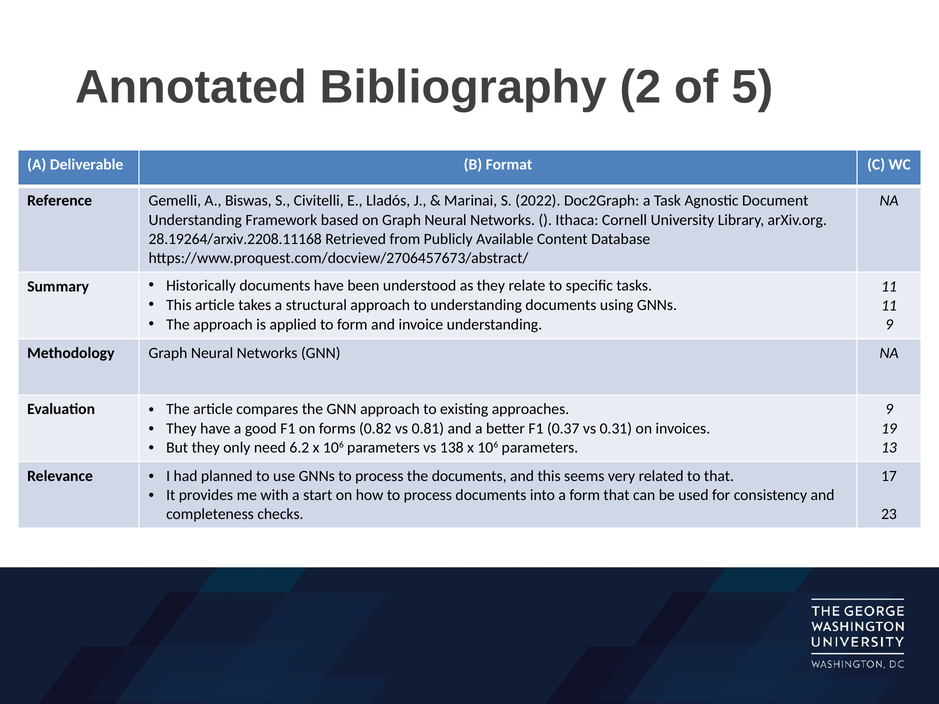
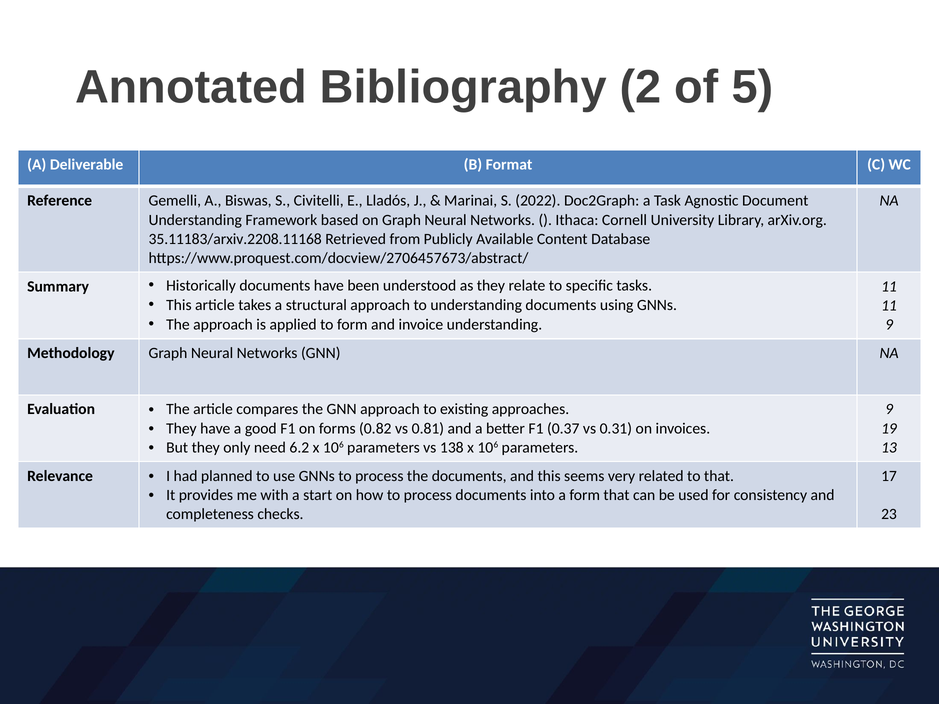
28.19264/arxiv.2208.11168: 28.19264/arxiv.2208.11168 -> 35.11183/arxiv.2208.11168
